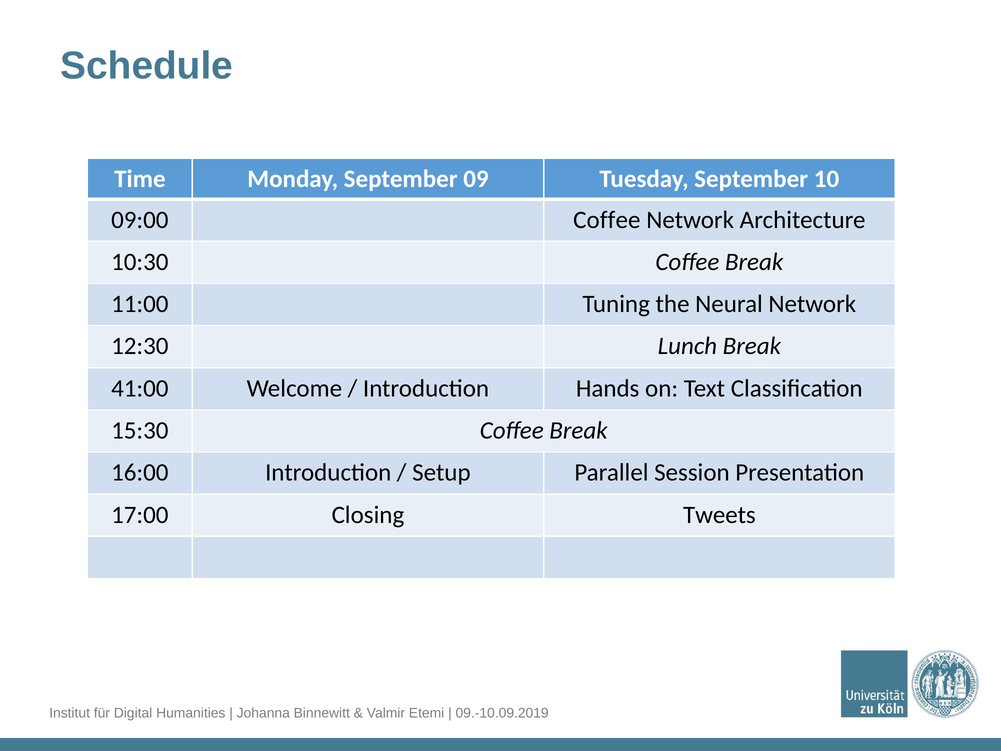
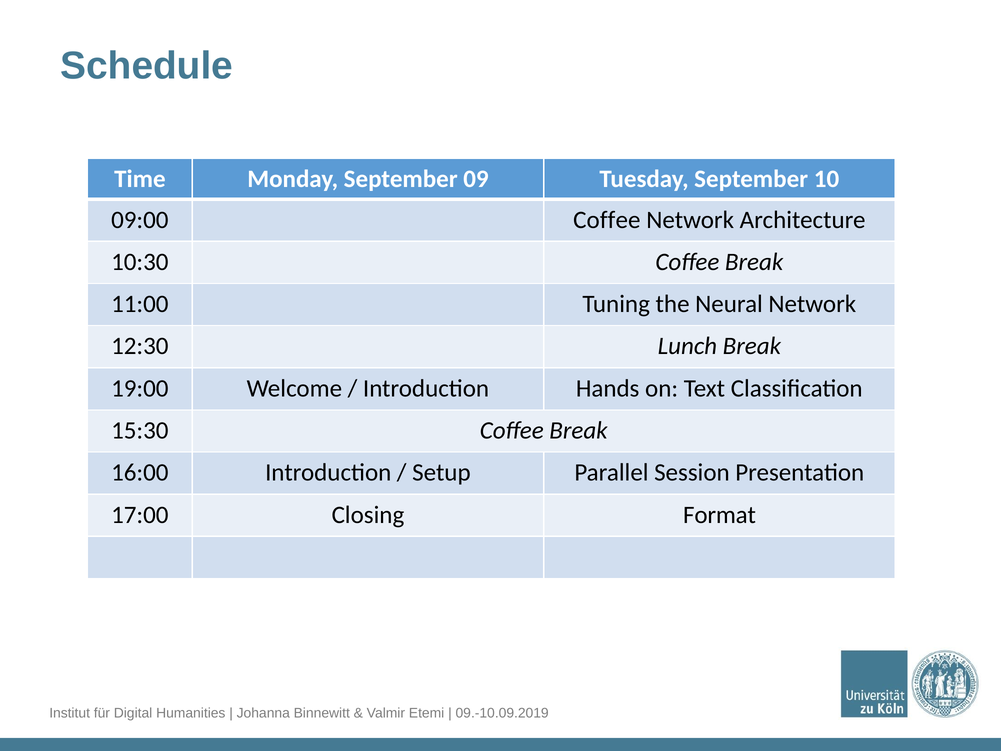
41:00: 41:00 -> 19:00
Tweets: Tweets -> Format
